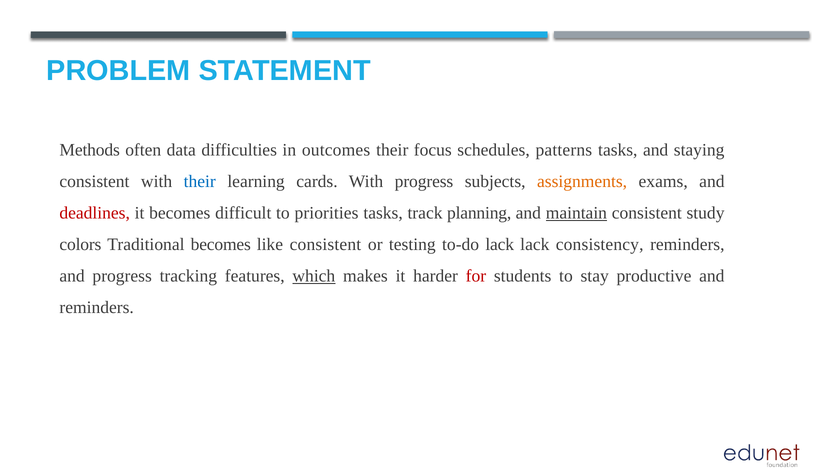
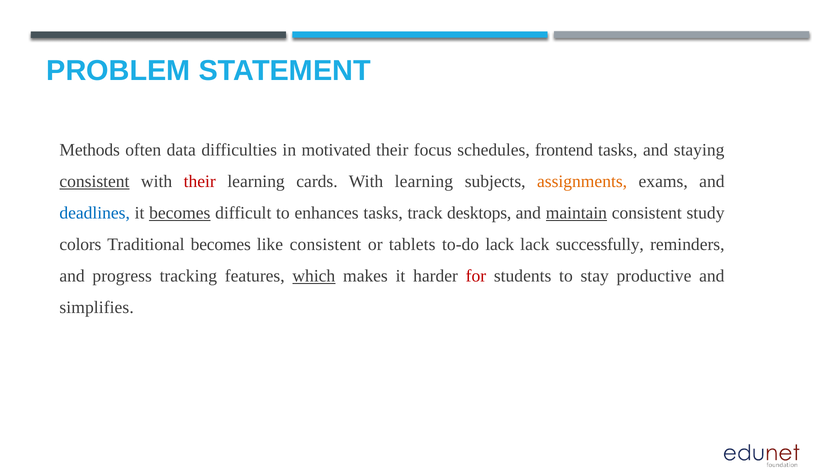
outcomes: outcomes -> motivated
patterns: patterns -> frontend
consistent at (94, 182) underline: none -> present
their at (200, 182) colour: blue -> red
With progress: progress -> learning
deadlines colour: red -> blue
becomes at (180, 213) underline: none -> present
priorities: priorities -> enhances
planning: planning -> desktops
testing: testing -> tablets
consistency: consistency -> successfully
reminders at (97, 308): reminders -> simplifies
